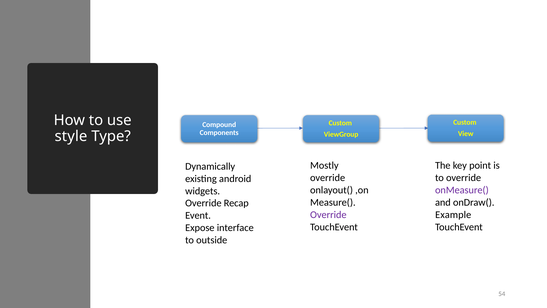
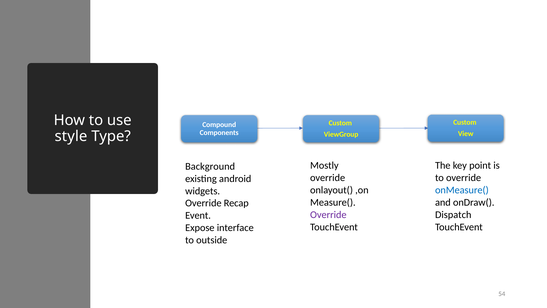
Dynamically: Dynamically -> Background
onMeasure( colour: purple -> blue
Example: Example -> Dispatch
